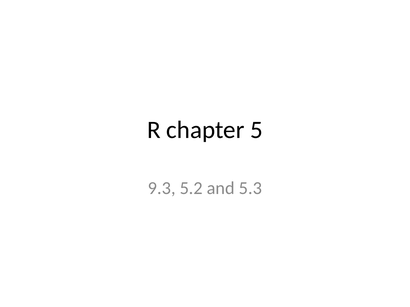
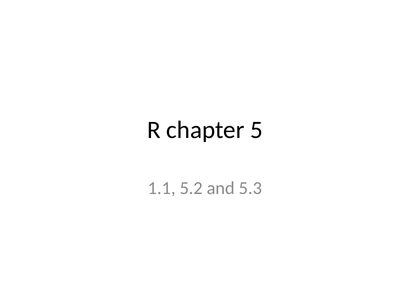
9.3: 9.3 -> 1.1
